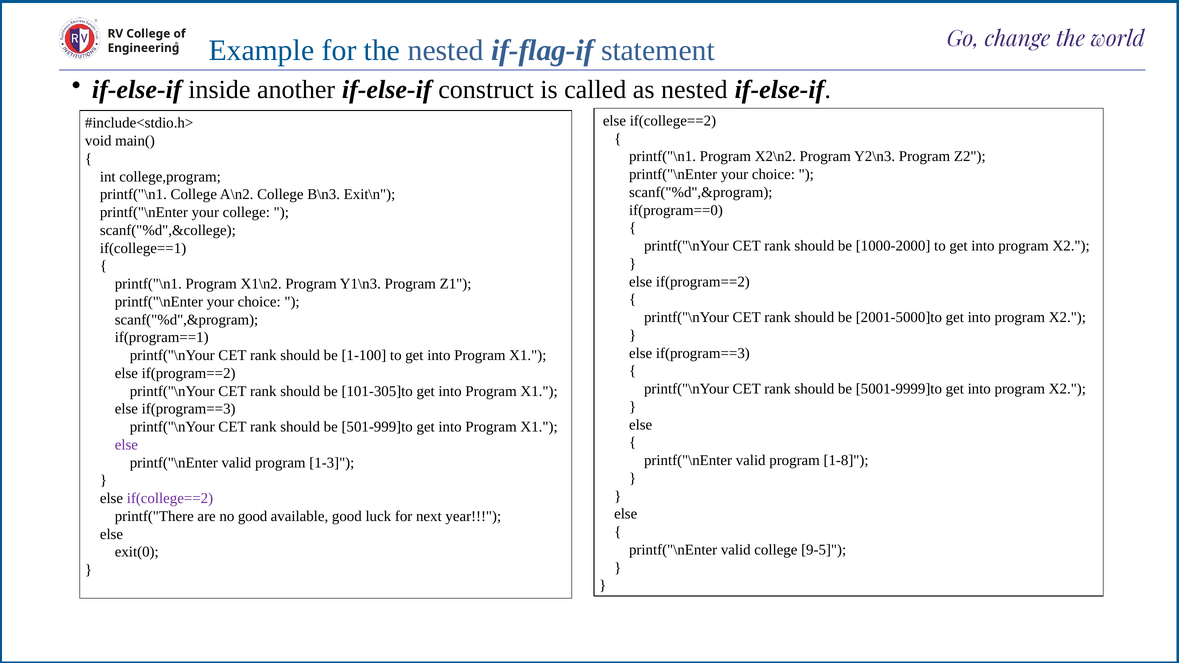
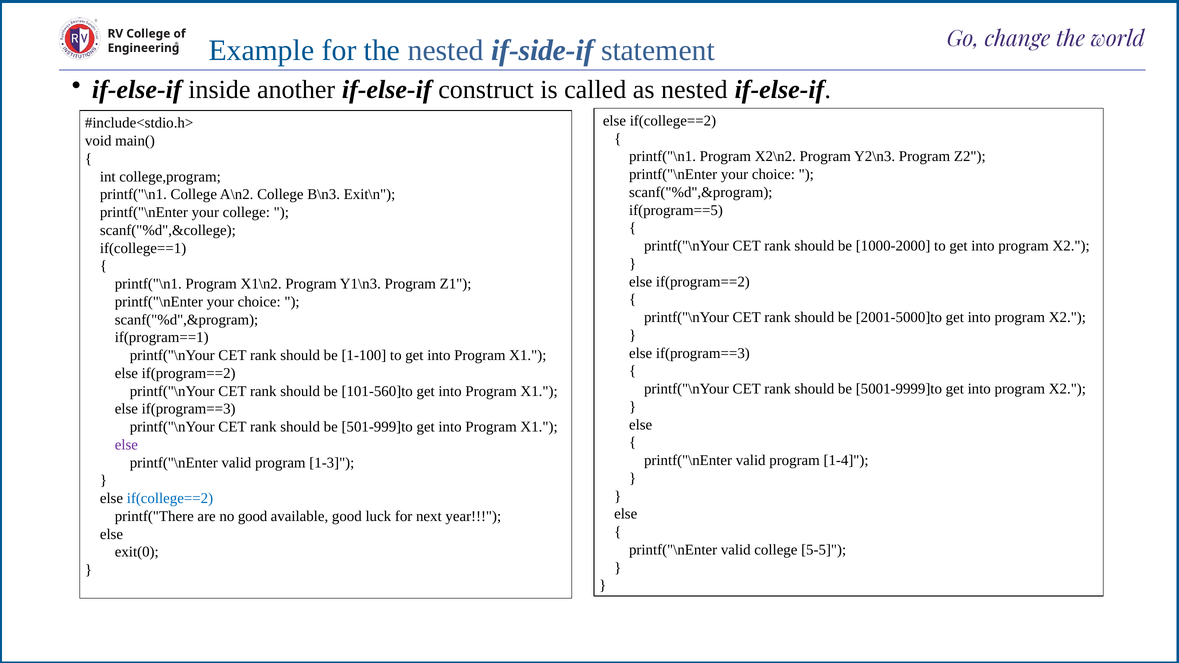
if-flag-if: if-flag-if -> if-side-if
if(program==0: if(program==0 -> if(program==5
101-305]to: 101-305]to -> 101-560]to
1-8: 1-8 -> 1-4
if(college==2 at (170, 499) colour: purple -> blue
9-5: 9-5 -> 5-5
